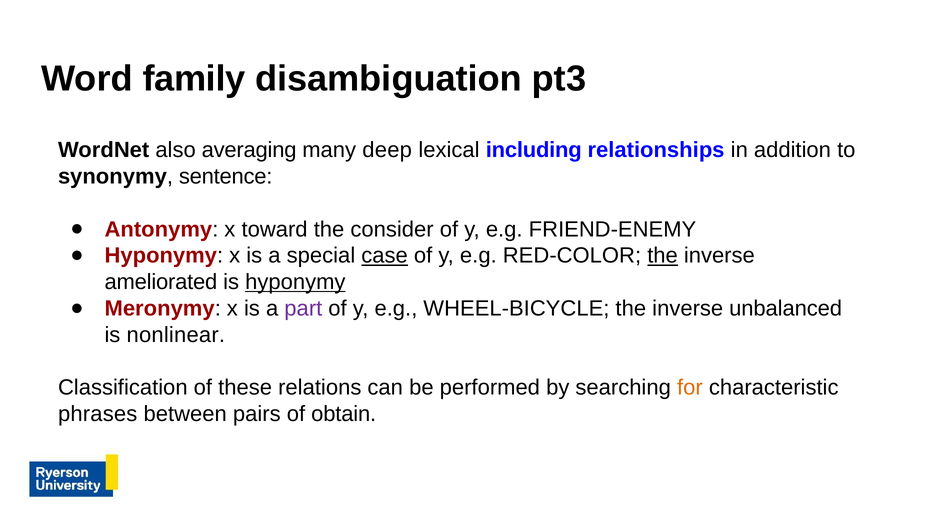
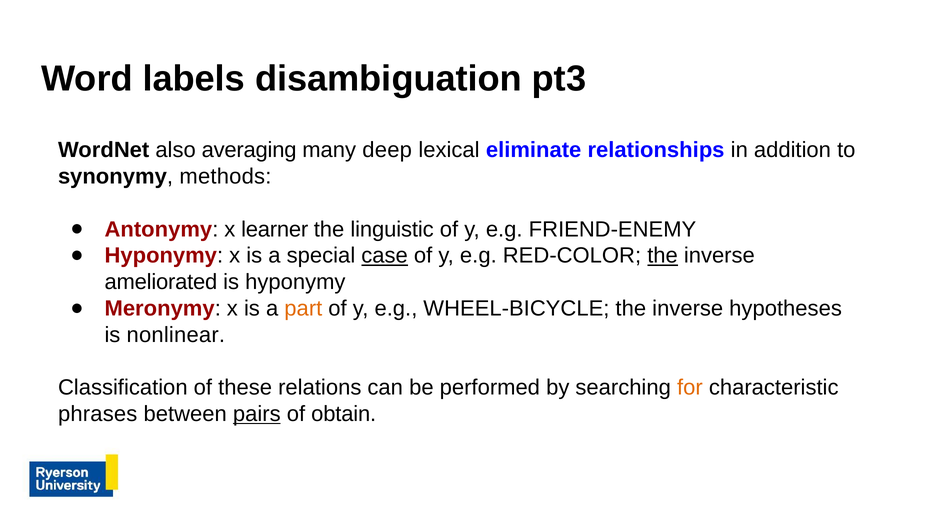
family: family -> labels
including: including -> eliminate
sentence: sentence -> methods
toward: toward -> learner
consider: consider -> linguistic
hyponymy at (295, 282) underline: present -> none
part colour: purple -> orange
unbalanced: unbalanced -> hypotheses
pairs underline: none -> present
